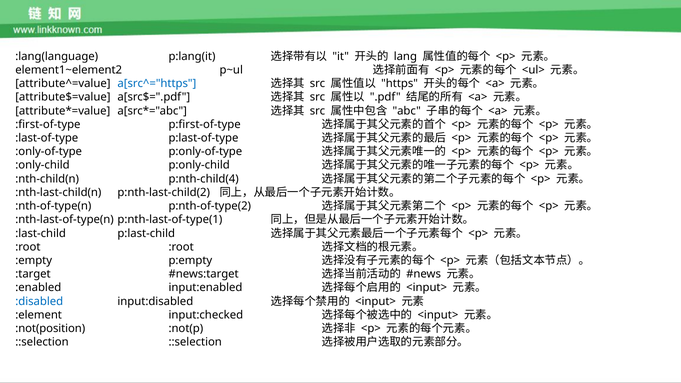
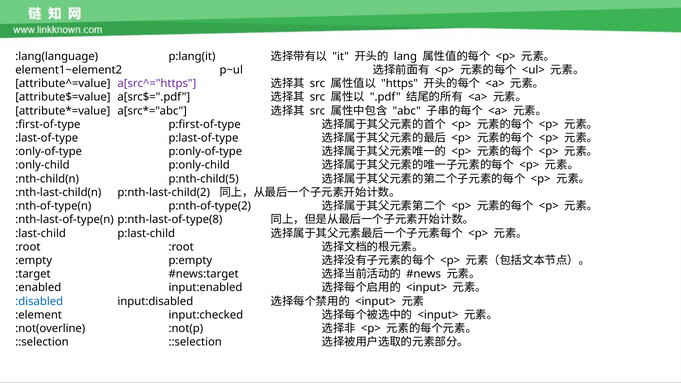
a[src^="https colour: blue -> purple
p:nth-child(4: p:nth-child(4 -> p:nth-child(5
p:nth-last-of-type(1: p:nth-last-of-type(1 -> p:nth-last-of-type(8
:not(position: :not(position -> :not(overline
